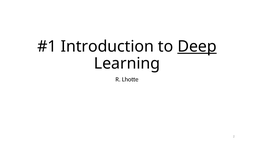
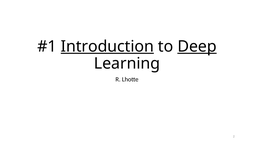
Introduction underline: none -> present
